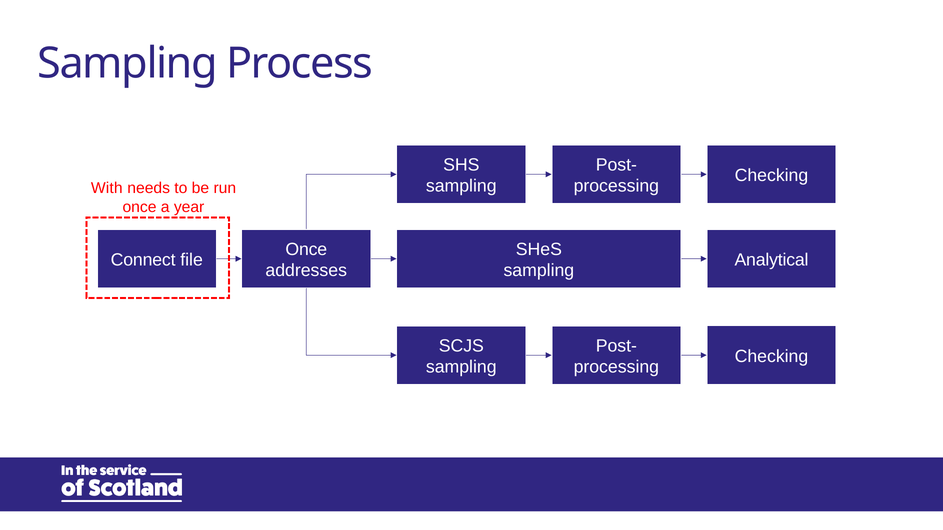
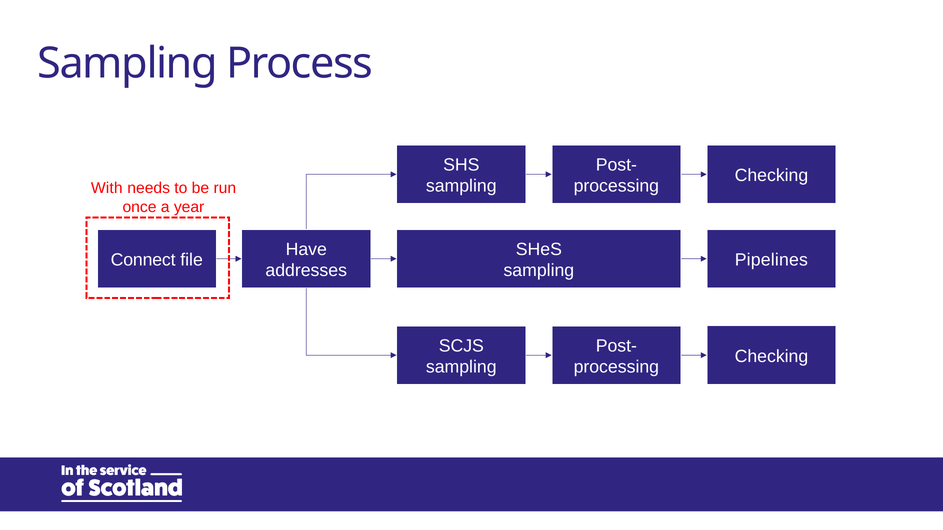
Once at (306, 250): Once -> Have
Analytical: Analytical -> Pipelines
